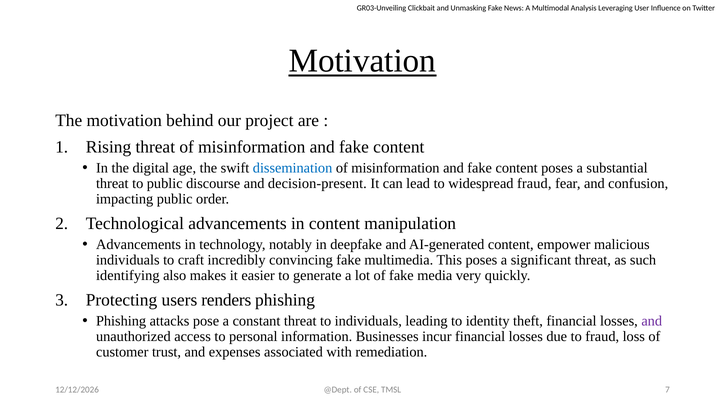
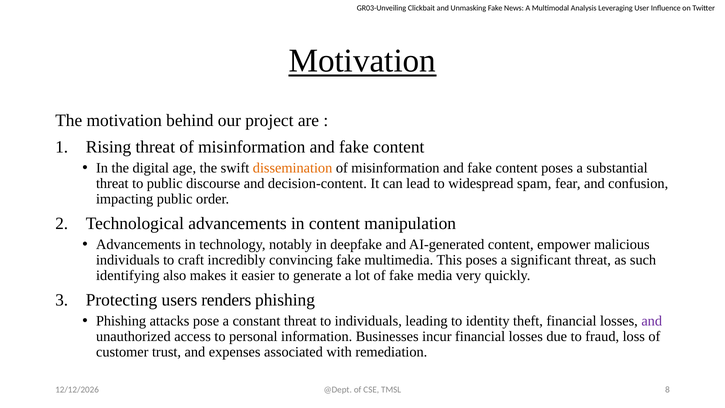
dissemination colour: blue -> orange
decision-present: decision-present -> decision-content
widespread fraud: fraud -> spam
7: 7 -> 8
